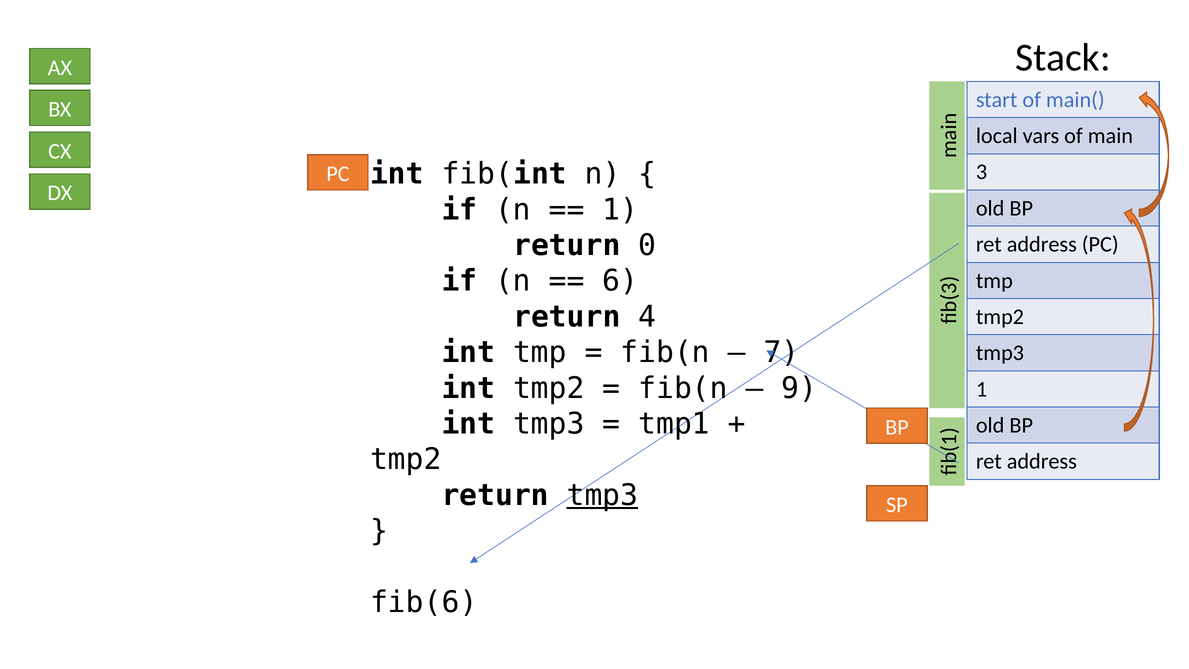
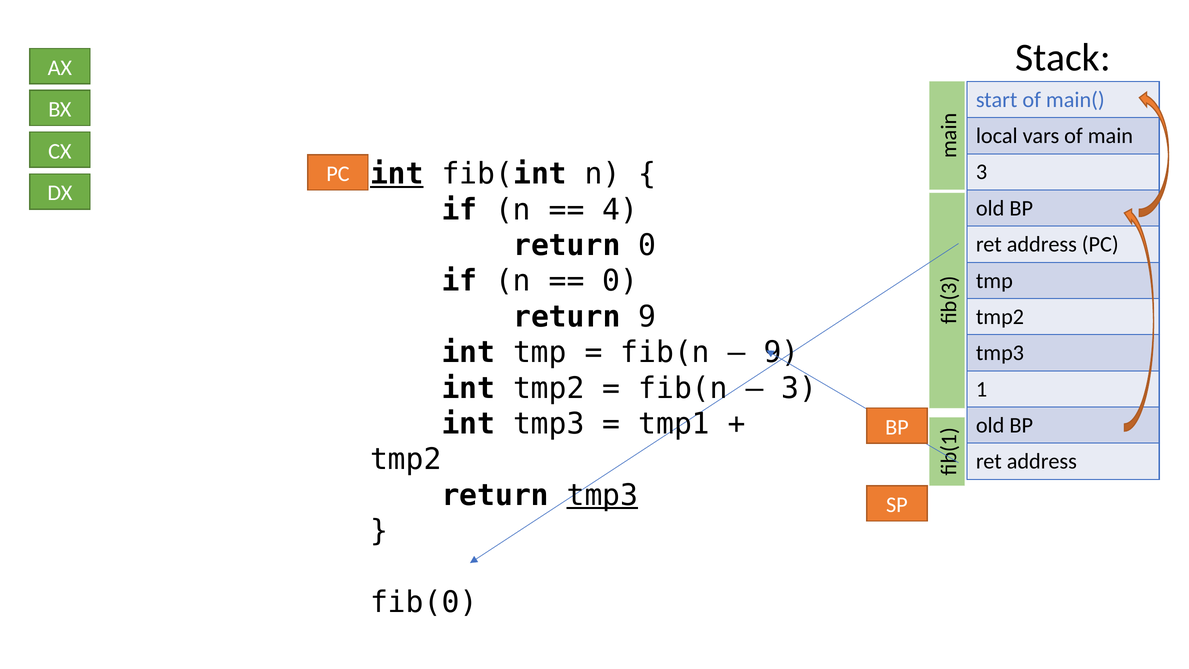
int at (397, 174) underline: none -> present
1 at (620, 210): 1 -> 4
6 at (620, 281): 6 -> 0
return 4: 4 -> 9
7 at (781, 352): 7 -> 9
9 at (799, 388): 9 -> 3
fib(6: fib(6 -> fib(0
